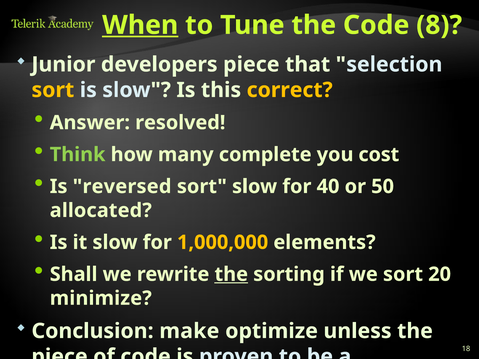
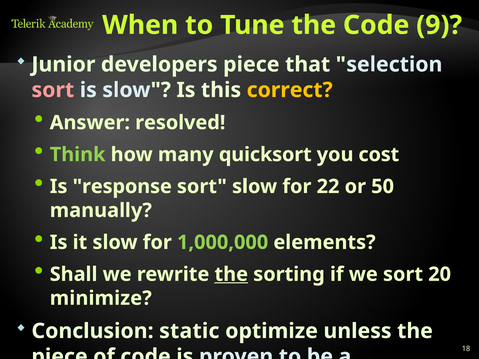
When underline: present -> none
8: 8 -> 9
sort at (53, 90) colour: yellow -> pink
complete: complete -> quicksort
reversed: reversed -> response
40: 40 -> 22
allocated: allocated -> manually
1,000,000 colour: yellow -> light green
make: make -> static
